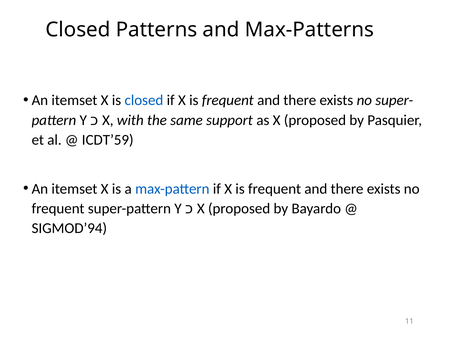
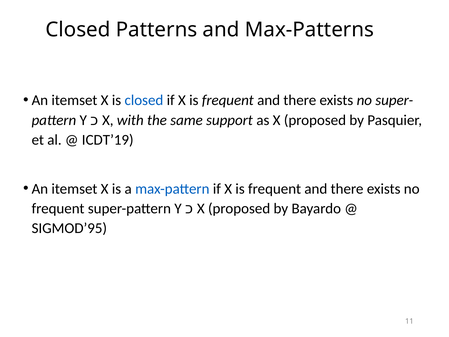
ICDT’59: ICDT’59 -> ICDT’19
SIGMOD’94: SIGMOD’94 -> SIGMOD’95
